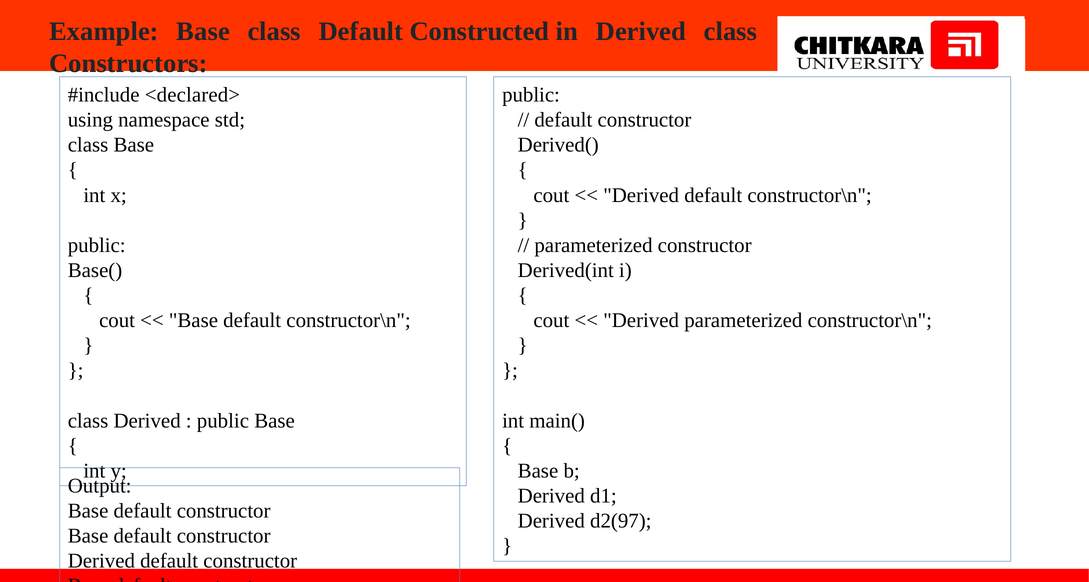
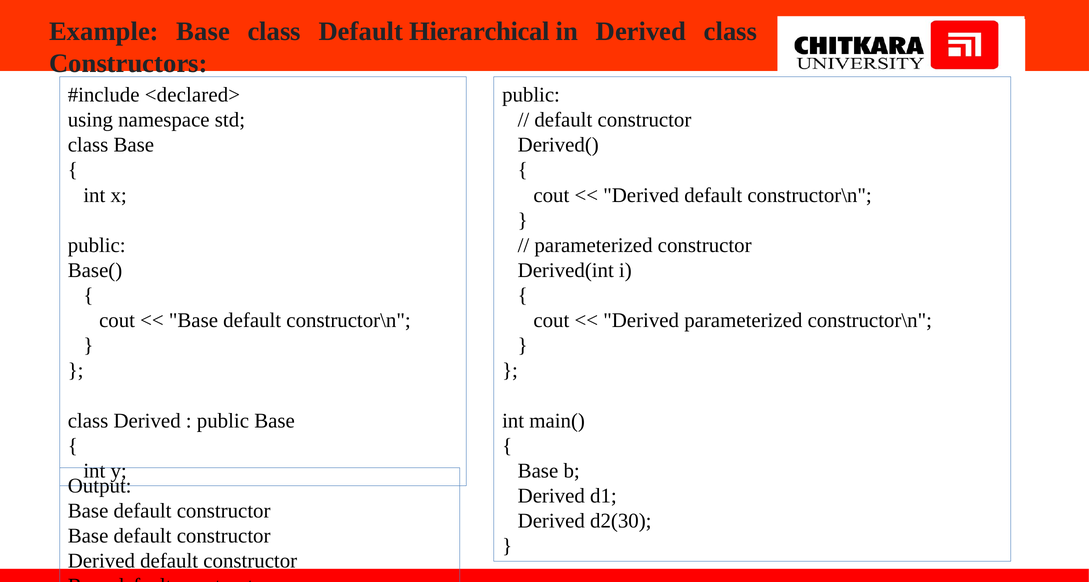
Constructed: Constructed -> Hierarchical
d2(97: d2(97 -> d2(30
